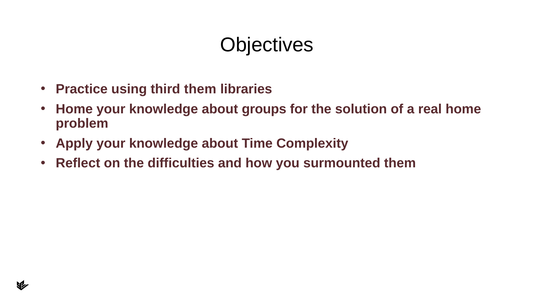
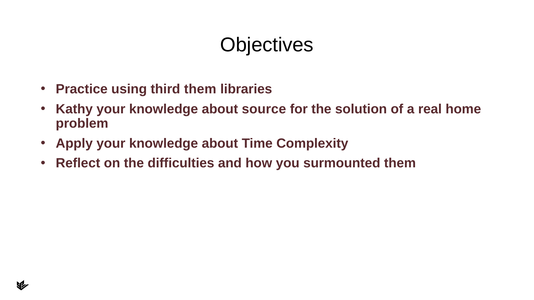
Home at (74, 109): Home -> Kathy
groups: groups -> source
